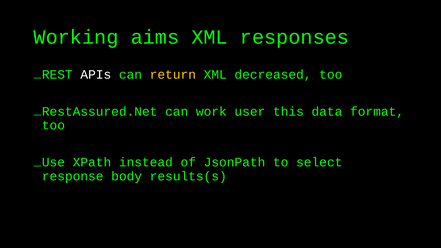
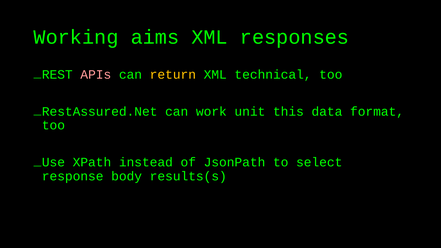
APIs colour: white -> pink
decreased: decreased -> technical
user: user -> unit
